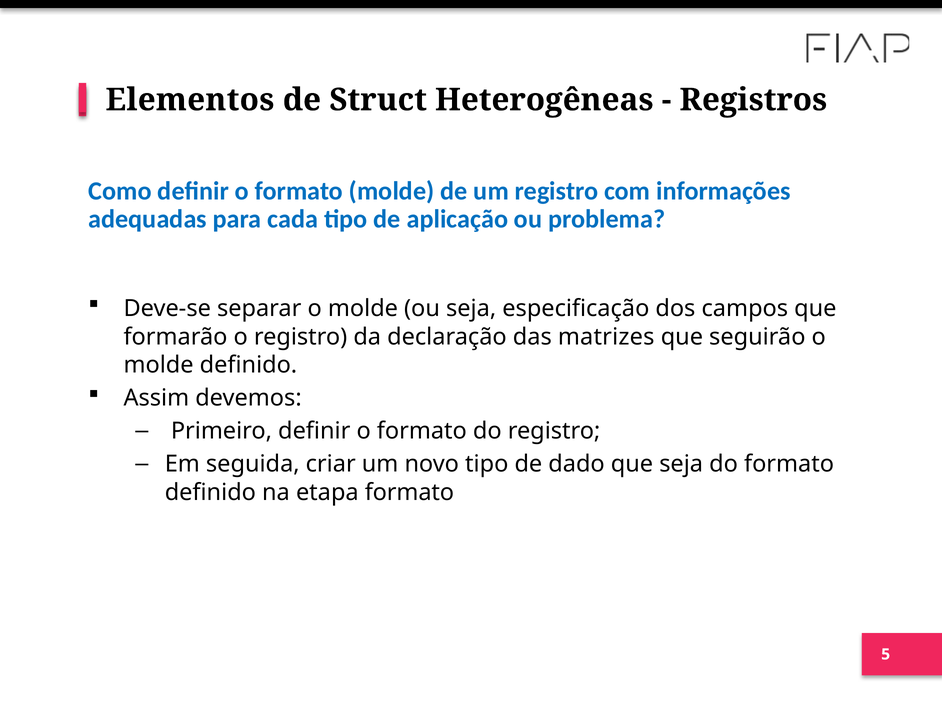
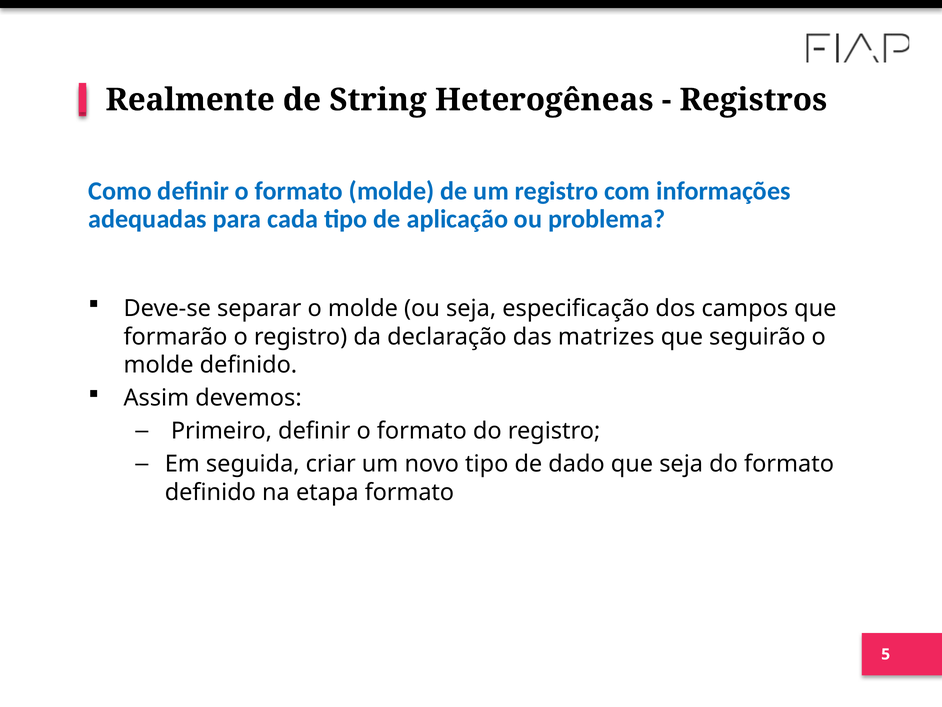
Elementos: Elementos -> Realmente
Struct: Struct -> String
